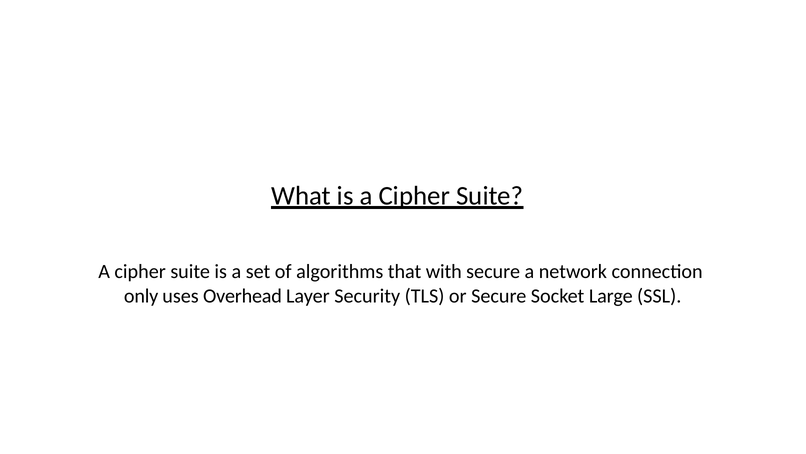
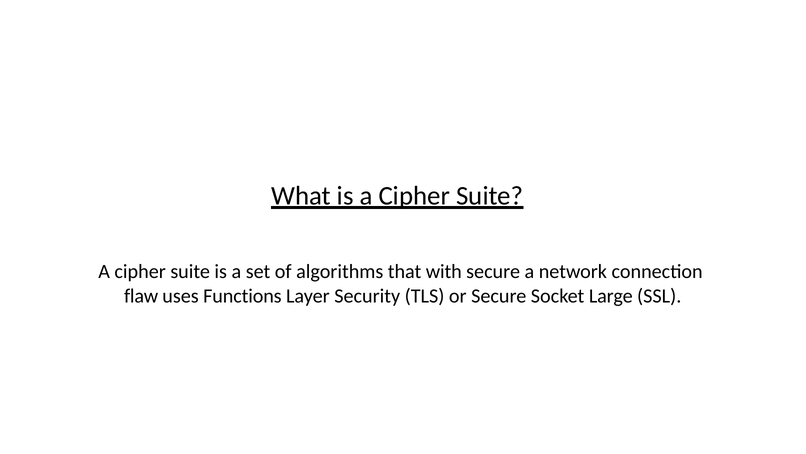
only: only -> flaw
Overhead: Overhead -> Functions
